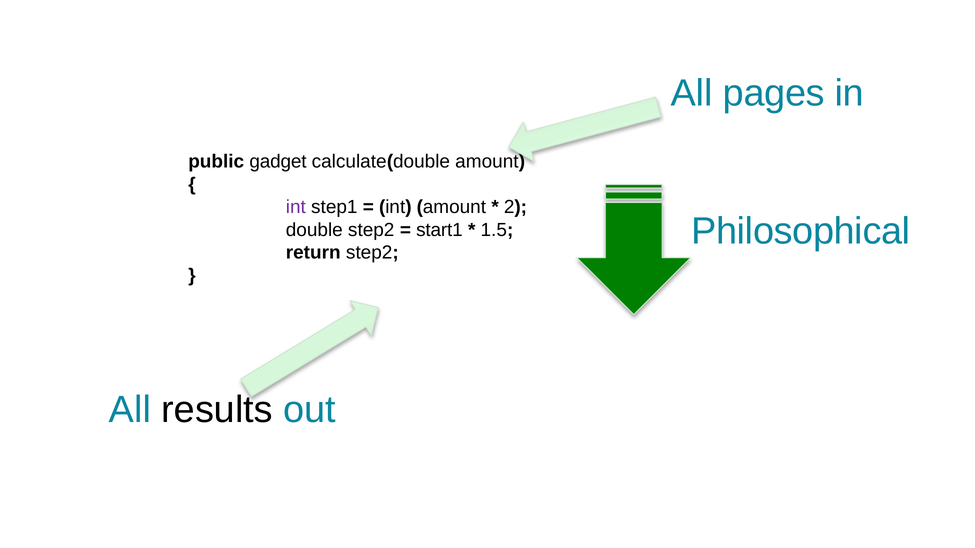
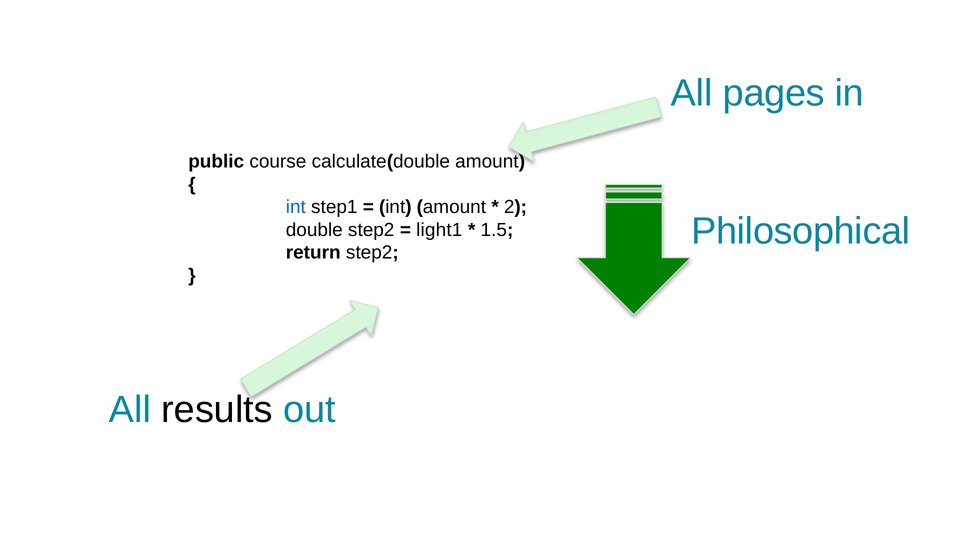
gadget: gadget -> course
int at (296, 207) colour: purple -> blue
start1: start1 -> light1
